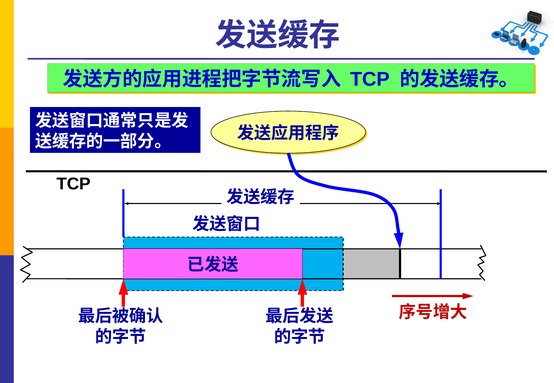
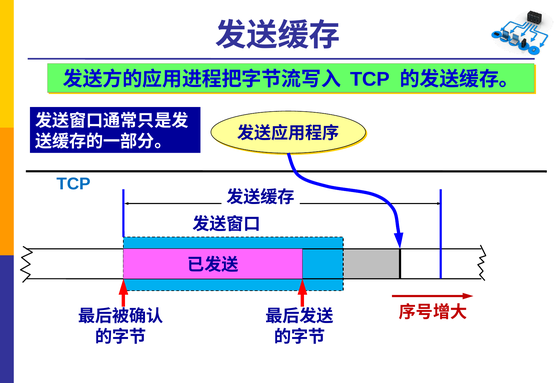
TCP at (73, 184) colour: black -> blue
